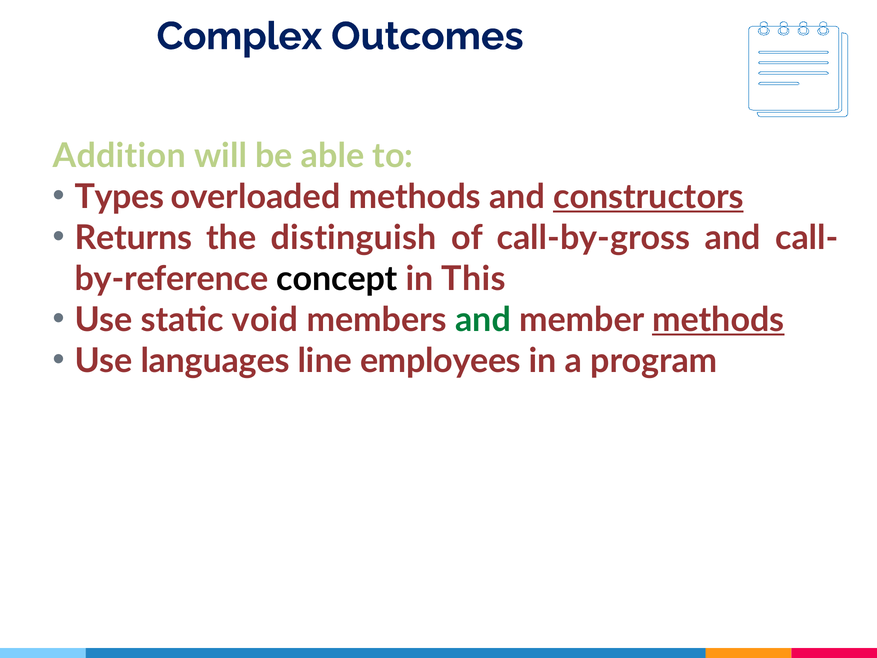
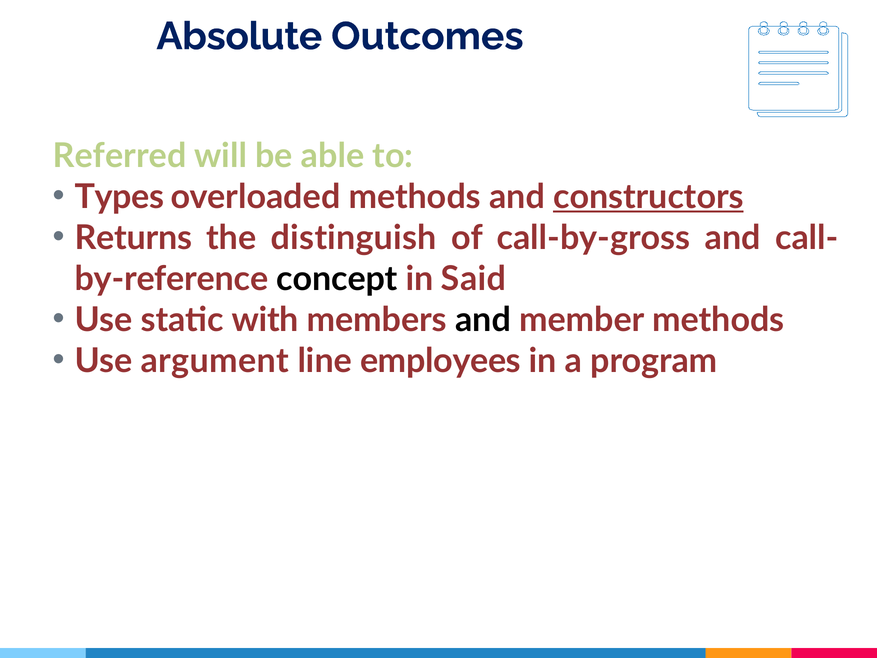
Complex: Complex -> Absolute
Addition: Addition -> Referred
This: This -> Said
void: void -> with
and at (483, 320) colour: green -> black
methods at (718, 320) underline: present -> none
languages: languages -> argument
